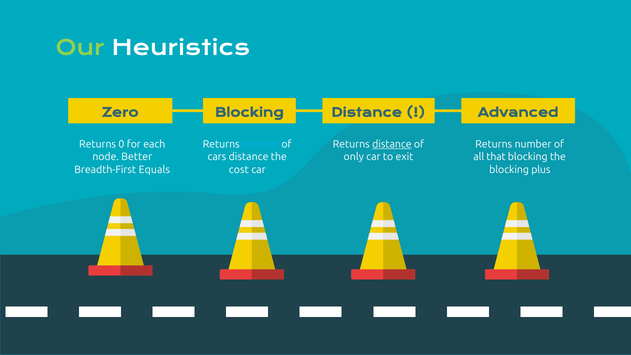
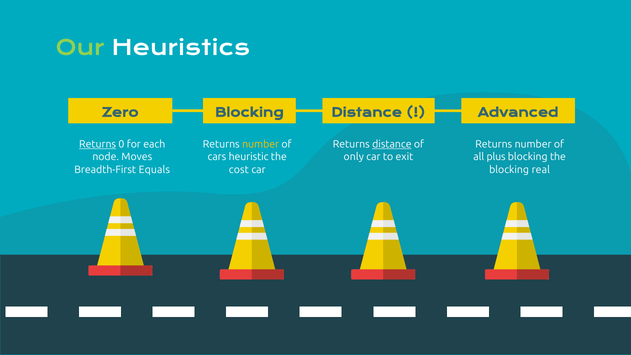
Returns at (98, 144) underline: none -> present
number at (261, 144) colour: light blue -> yellow
Better: Better -> Moves
cars distance: distance -> heuristic
that: that -> plus
plus: plus -> real
